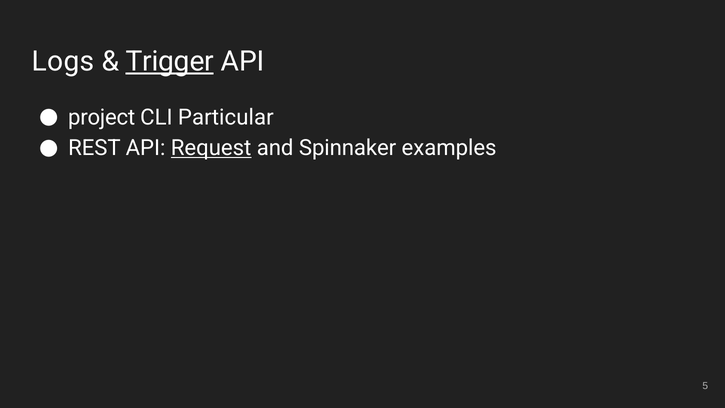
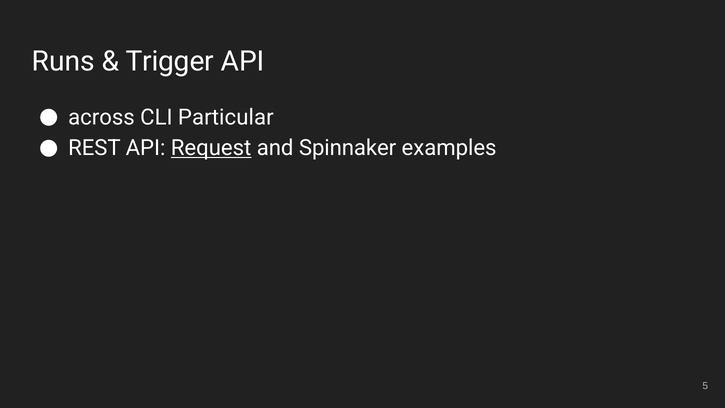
Logs: Logs -> Runs
Trigger underline: present -> none
project: project -> across
